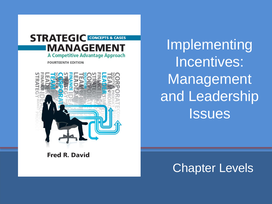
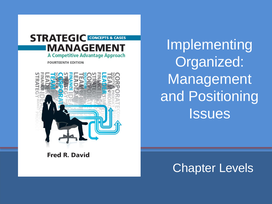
Incentives: Incentives -> Organized
Leadership: Leadership -> Positioning
